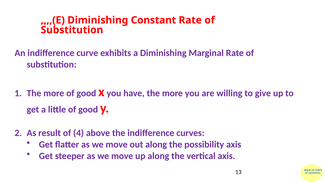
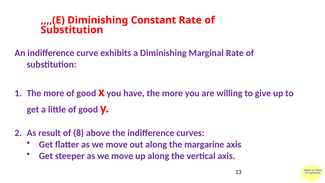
4: 4 -> 8
possibility: possibility -> margarine
